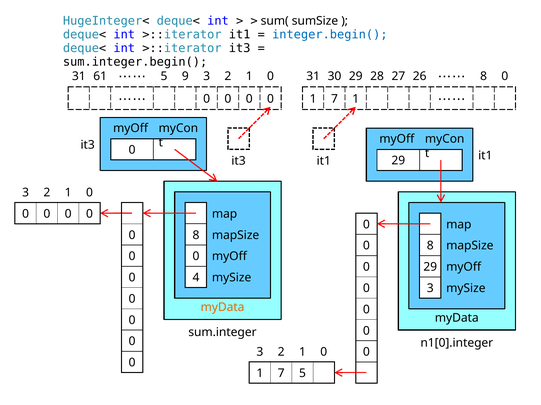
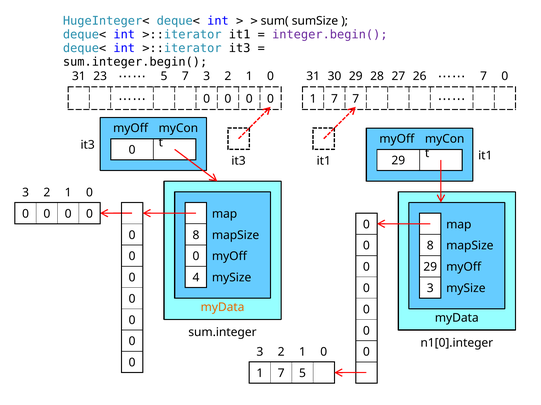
integer.begin( colour: blue -> purple
61: 61 -> 23
5 9: 9 -> 7
8 at (484, 76): 8 -> 7
7 1: 1 -> 7
